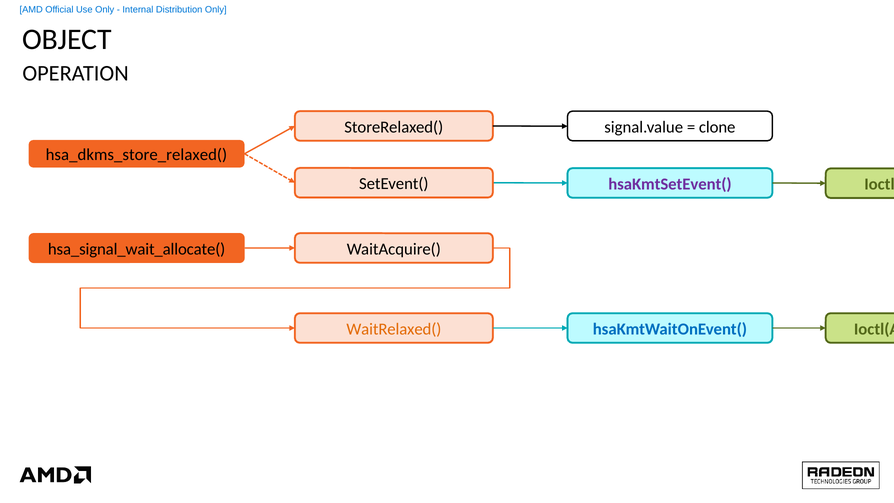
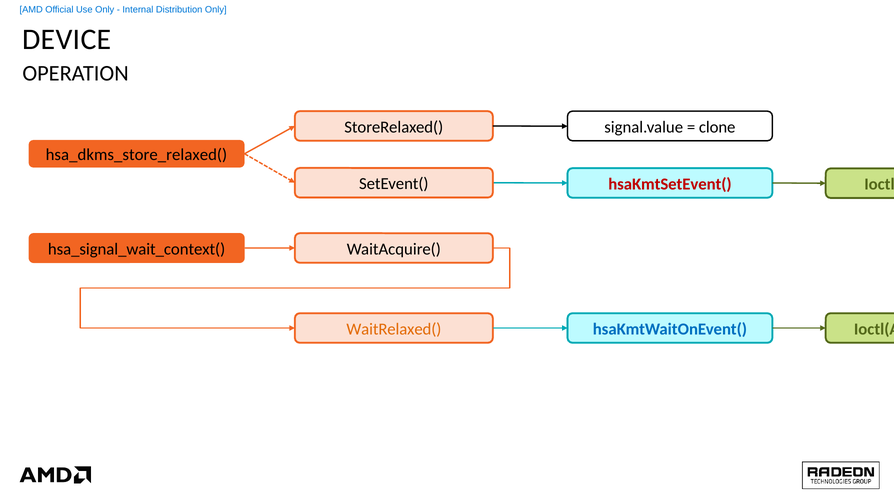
OBJECT: OBJECT -> DEVICE
hsaKmtSetEvent( colour: purple -> red
hsa_signal_wait_allocate(: hsa_signal_wait_allocate( -> hsa_signal_wait_context(
